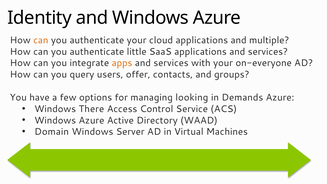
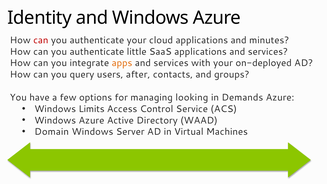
can at (41, 40) colour: orange -> red
multiple: multiple -> minutes
on-everyone: on-everyone -> on-deployed
offer: offer -> after
There: There -> Limits
